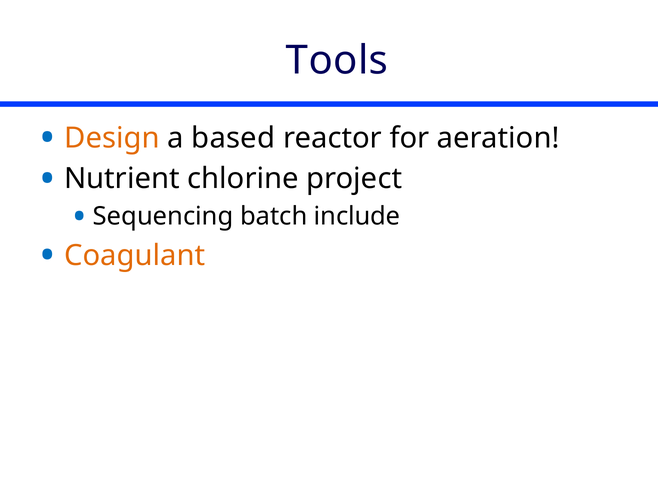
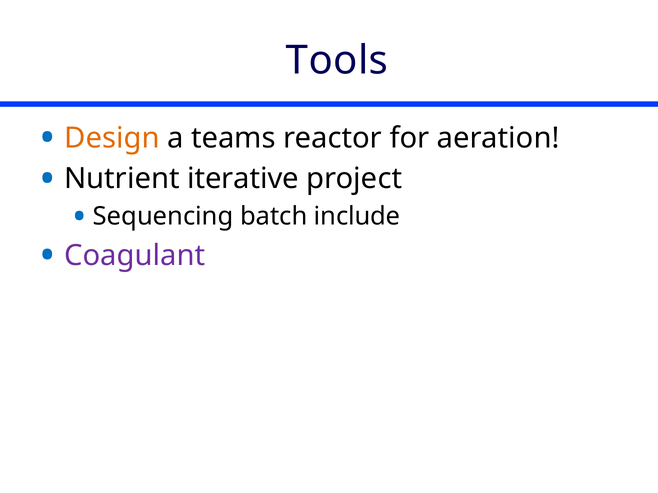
based: based -> teams
chlorine: chlorine -> iterative
Coagulant colour: orange -> purple
